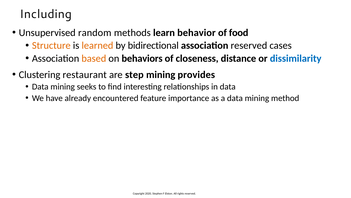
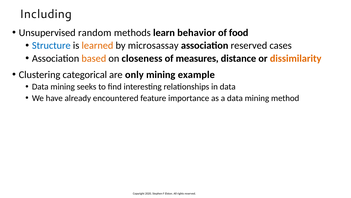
Structure colour: orange -> blue
bidirectional: bidirectional -> microsassay
behaviors: behaviors -> closeness
closeness: closeness -> measures
dissimilarity colour: blue -> orange
restaurant: restaurant -> categorical
step: step -> only
provides: provides -> example
